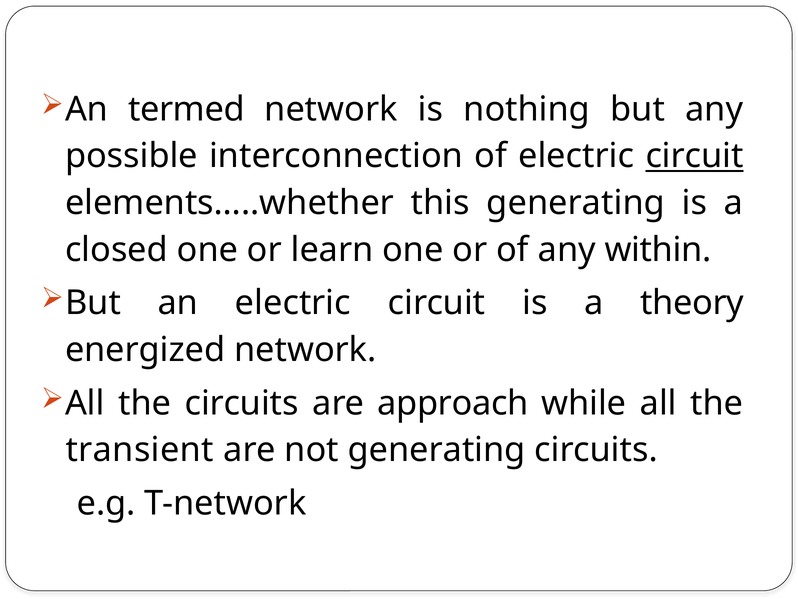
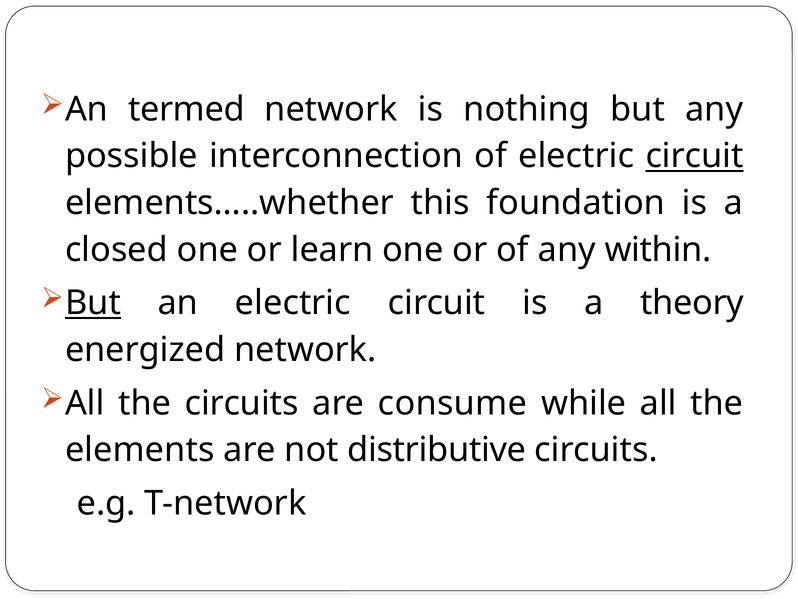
this generating: generating -> foundation
But at (93, 303) underline: none -> present
approach: approach -> consume
transient: transient -> elements
not generating: generating -> distributive
